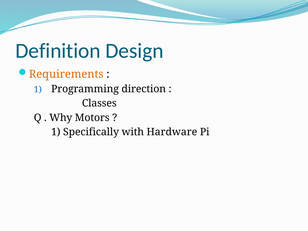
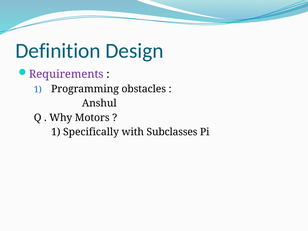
Requirements colour: orange -> purple
direction: direction -> obstacles
Classes: Classes -> Anshul
Hardware: Hardware -> Subclasses
